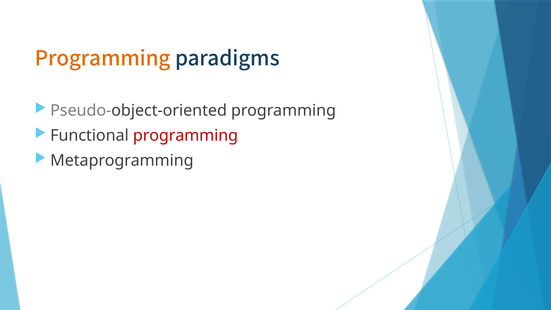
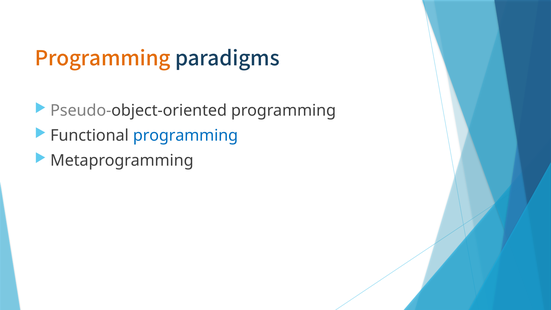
programming at (185, 136) colour: red -> blue
